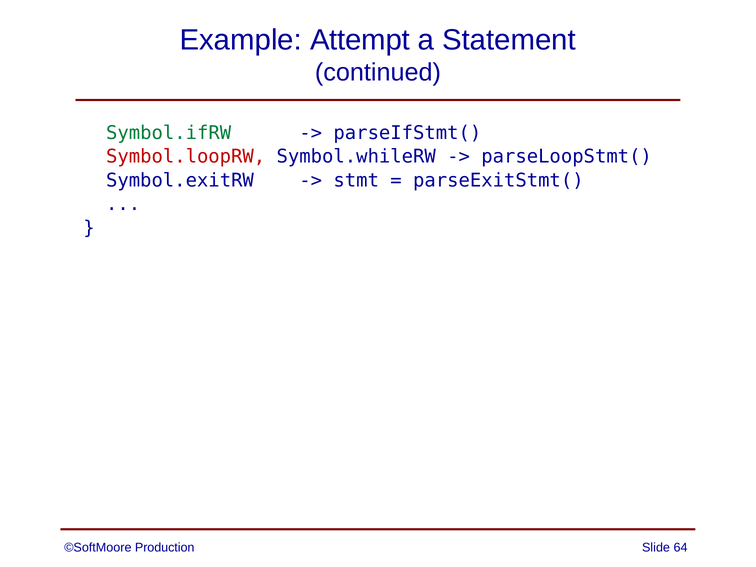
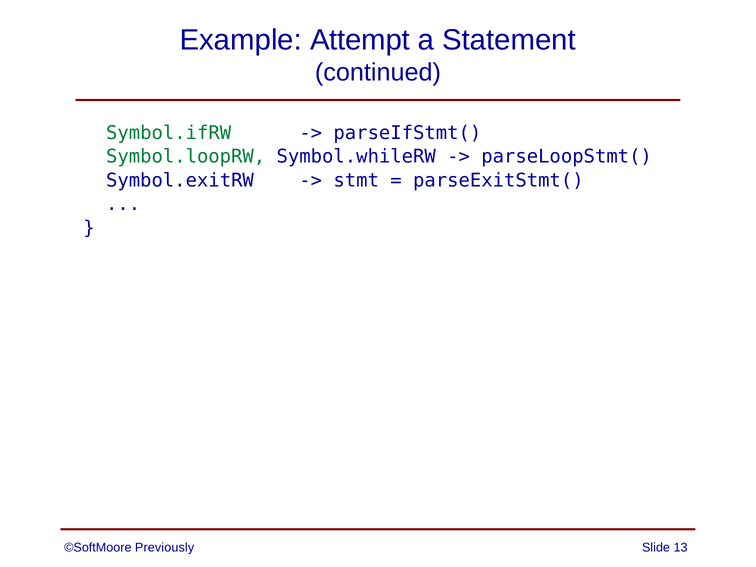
Symbol.loopRW colour: red -> green
Production: Production -> Previously
64: 64 -> 13
